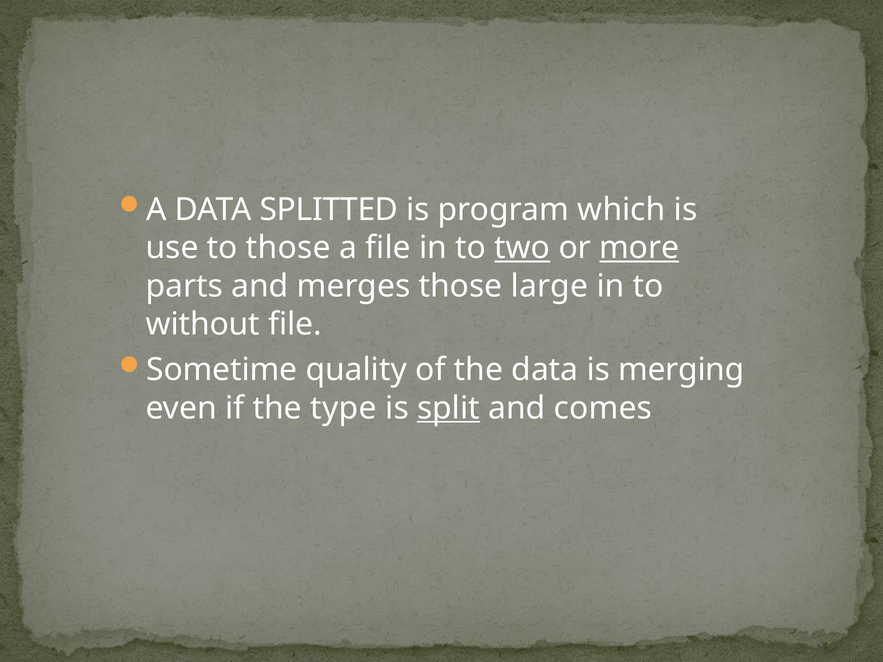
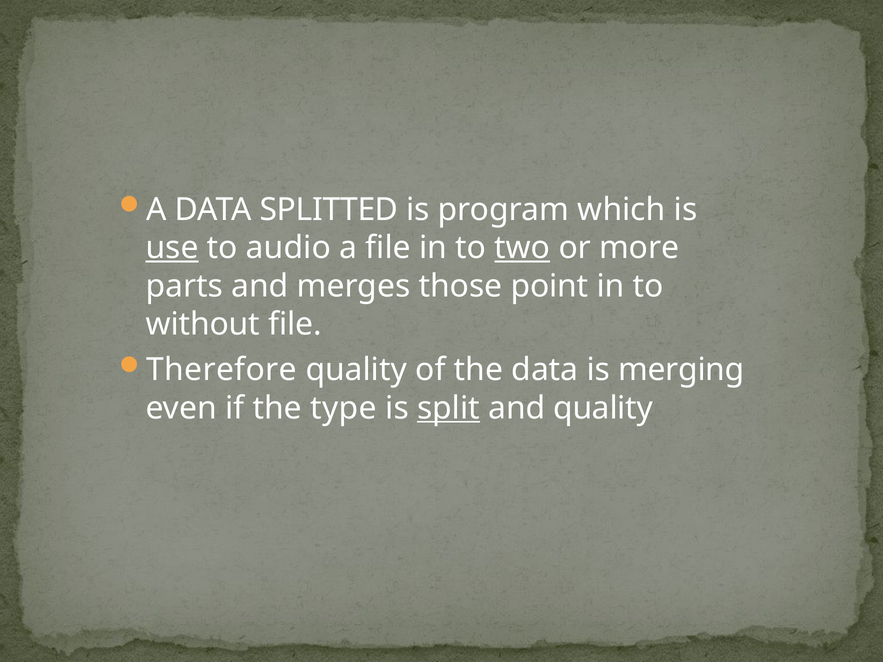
use underline: none -> present
to those: those -> audio
more underline: present -> none
large: large -> point
Sometime: Sometime -> Therefore
and comes: comes -> quality
